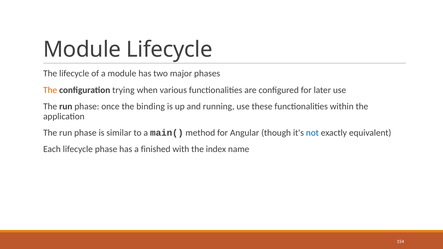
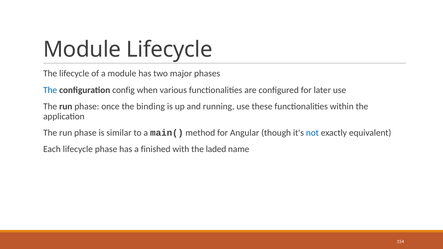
The at (50, 90) colour: orange -> blue
trying: trying -> config
index: index -> laded
